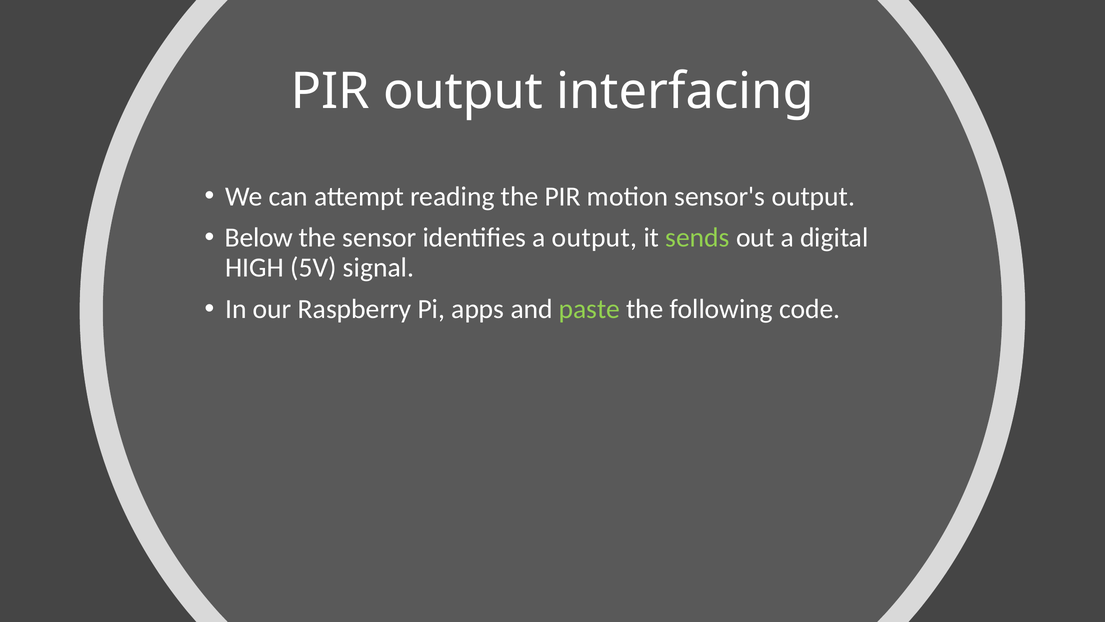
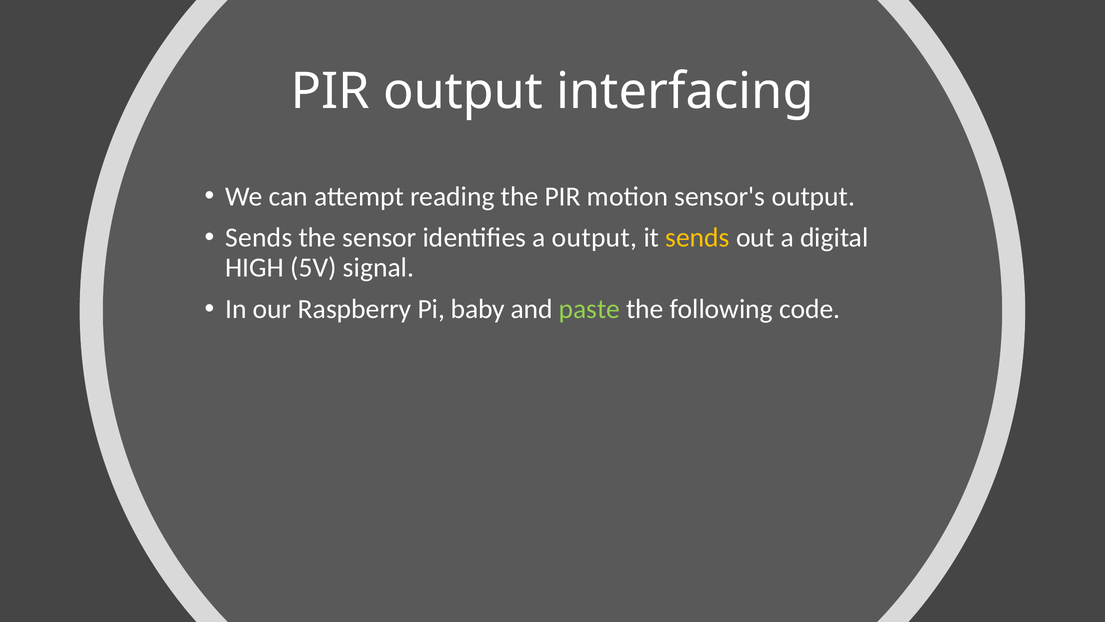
Below at (259, 238): Below -> Sends
sends at (698, 238) colour: light green -> yellow
apps: apps -> baby
